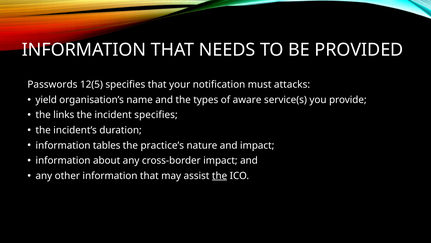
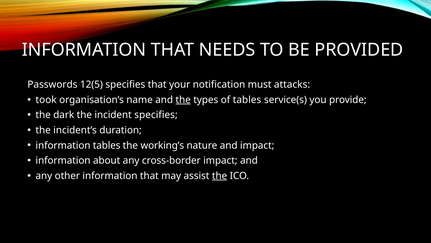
yield: yield -> took
the at (183, 100) underline: none -> present
of aware: aware -> tables
links: links -> dark
practice’s: practice’s -> working’s
